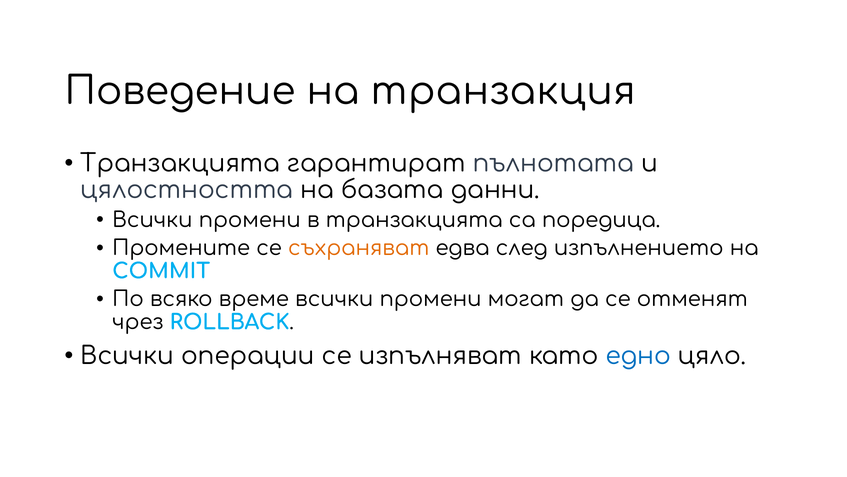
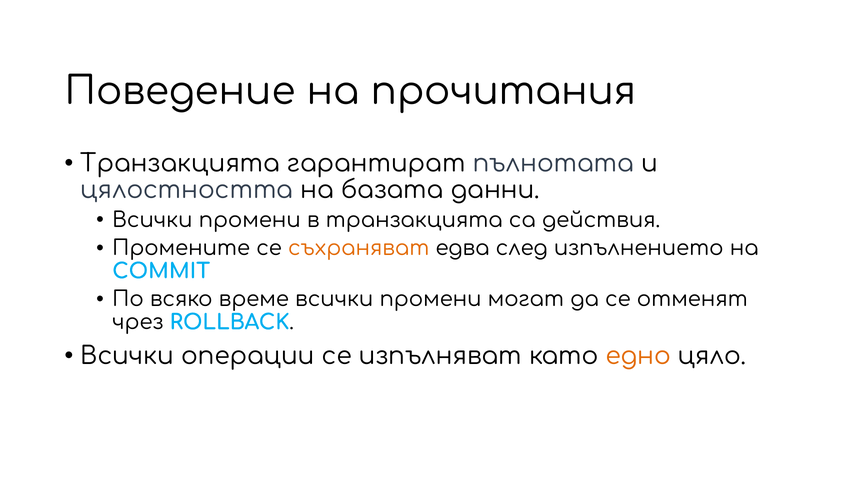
транзакция: транзакция -> прочитания
поредица: поредица -> действия
едно colour: blue -> orange
